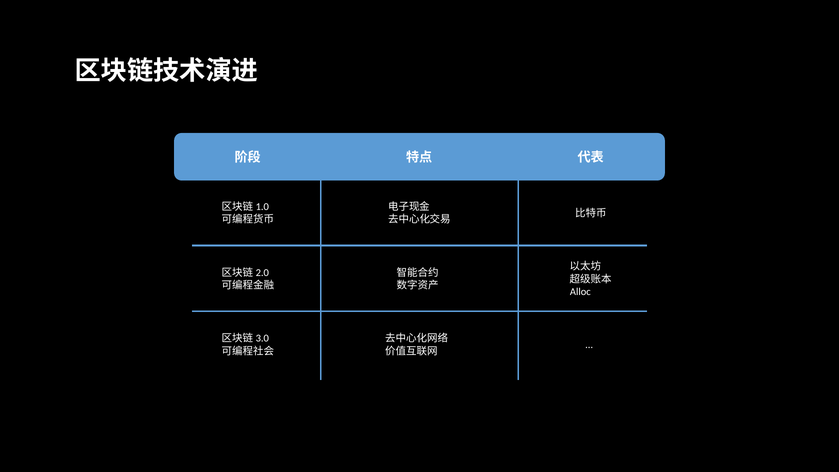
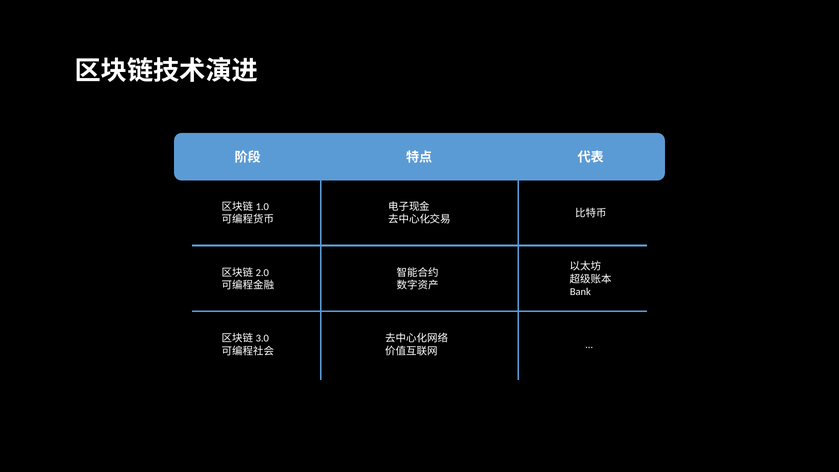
Alloc: Alloc -> Bank
